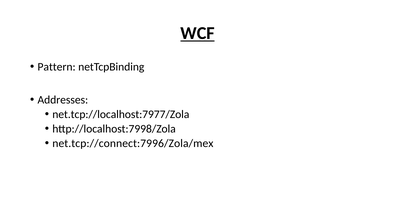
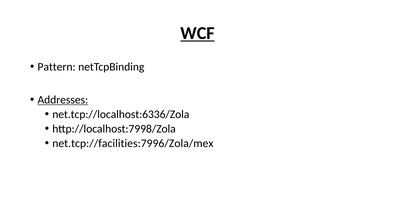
Addresses underline: none -> present
net.tcp://localhost:7977/Zola: net.tcp://localhost:7977/Zola -> net.tcp://localhost:6336/Zola
net.tcp://connect:7996/Zola/mex: net.tcp://connect:7996/Zola/mex -> net.tcp://facilities:7996/Zola/mex
